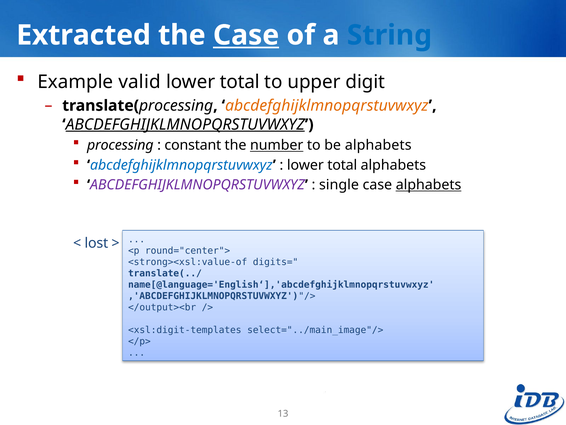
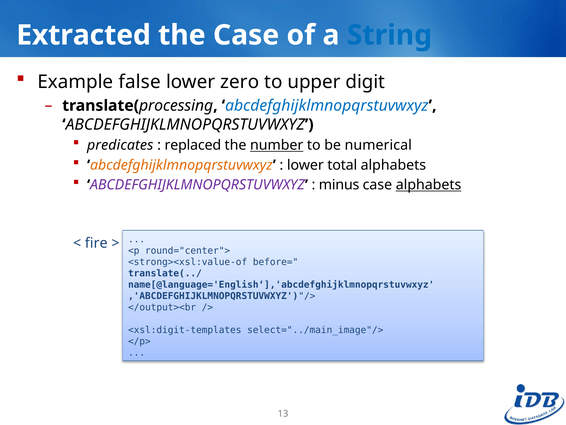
Case at (246, 35) underline: present -> none
valid: valid -> false
total at (240, 82): total -> zero
abcdefghijklmnopqrstuvwxyz at (327, 105) colour: orange -> blue
ABCDEFGHIJKLMNOPQRSTUVWXYZ at (185, 124) underline: present -> none
processing at (120, 145): processing -> predicates
constant: constant -> replaced
be alphabets: alphabets -> numerical
abcdefghijklmnopqrstuvwxyz at (181, 165) colour: blue -> orange
single: single -> minus
lost: lost -> fire
digits=: digits= -> before=
